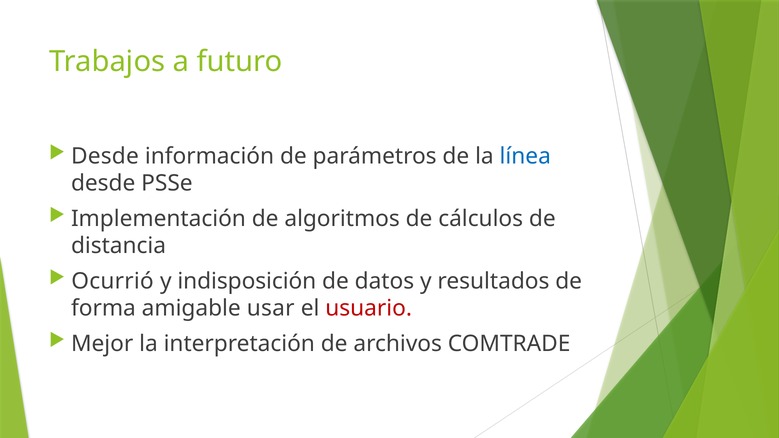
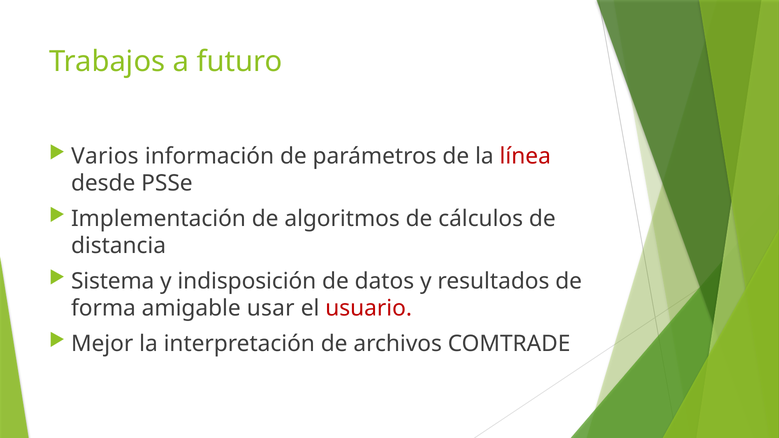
Desde at (105, 156): Desde -> Varios
línea colour: blue -> red
Ocurrió: Ocurrió -> Sistema
